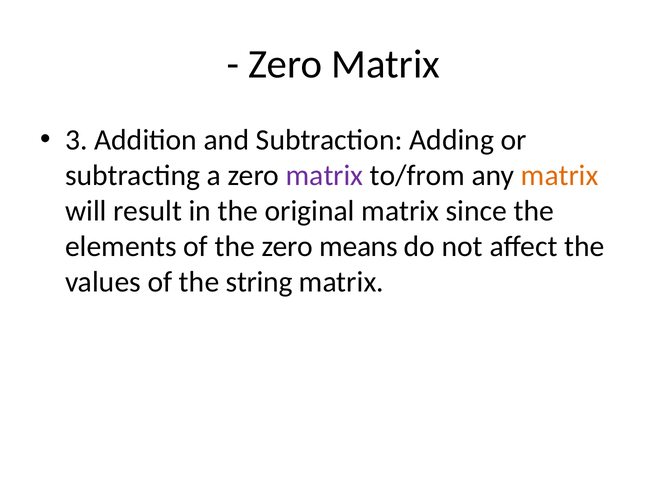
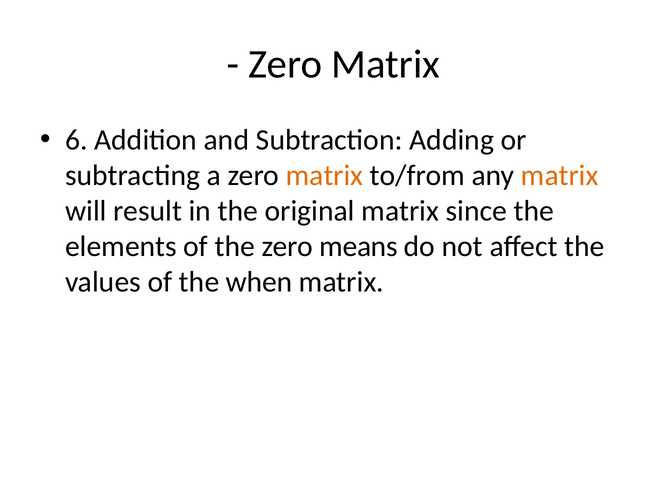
3: 3 -> 6
matrix at (324, 176) colour: purple -> orange
string: string -> when
